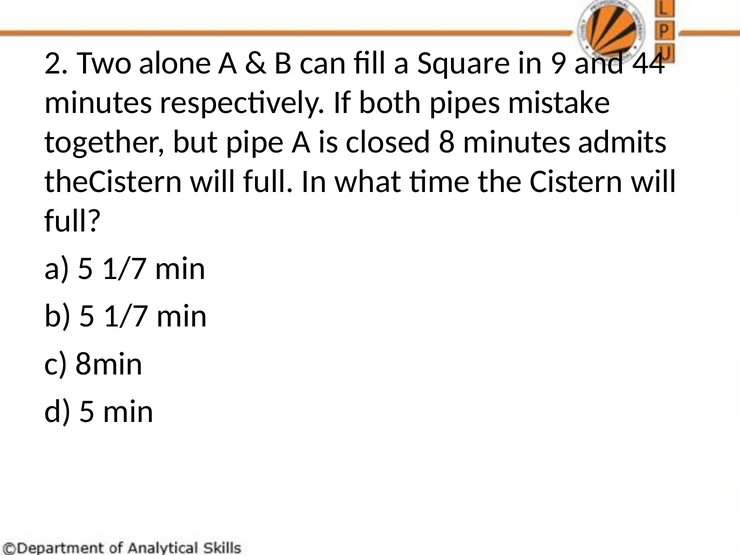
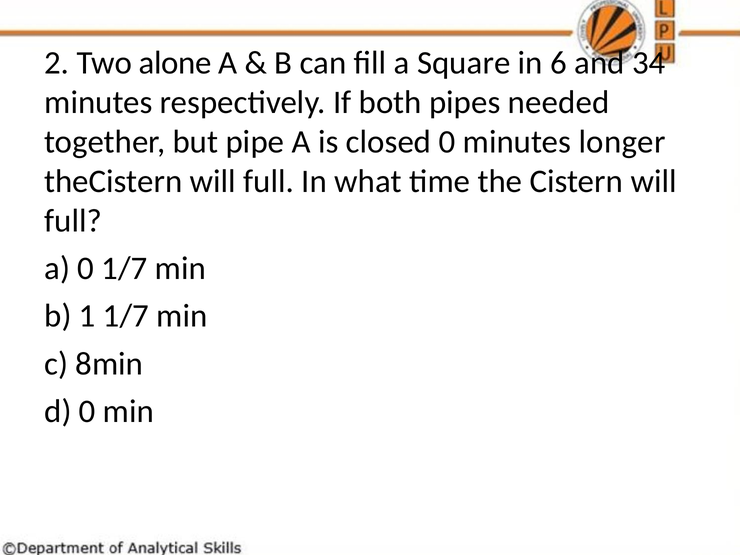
9: 9 -> 6
44: 44 -> 34
mistake: mistake -> needed
closed 8: 8 -> 0
admits: admits -> longer
a 5: 5 -> 0
b 5: 5 -> 1
5 at (87, 412): 5 -> 0
